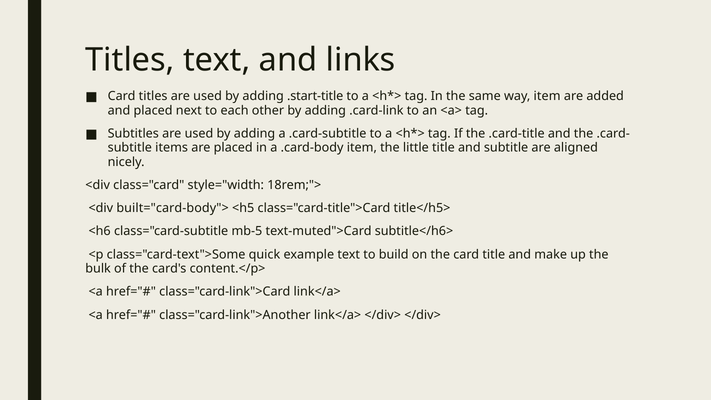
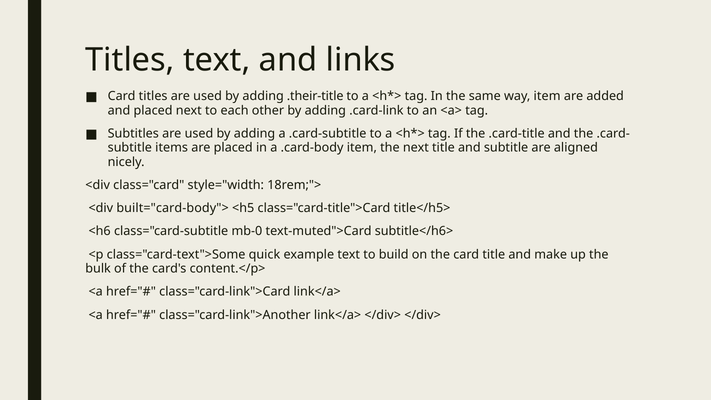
.start-title: .start-title -> .their-title
the little: little -> next
mb-5: mb-5 -> mb-0
